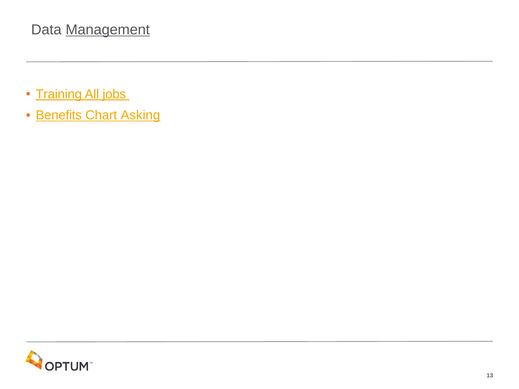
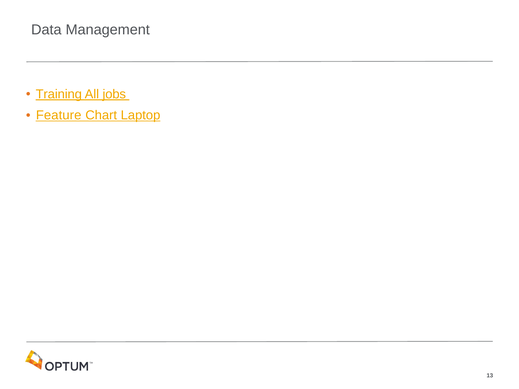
Management underline: present -> none
Benefits: Benefits -> Feature
Asking: Asking -> Laptop
